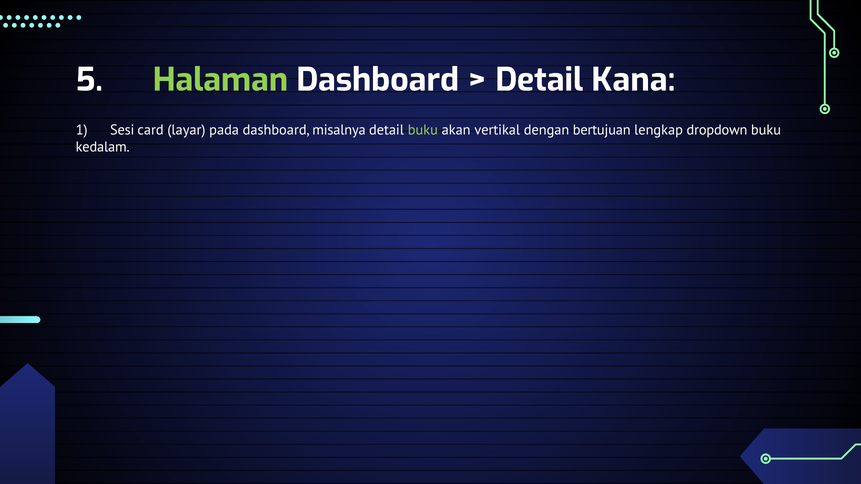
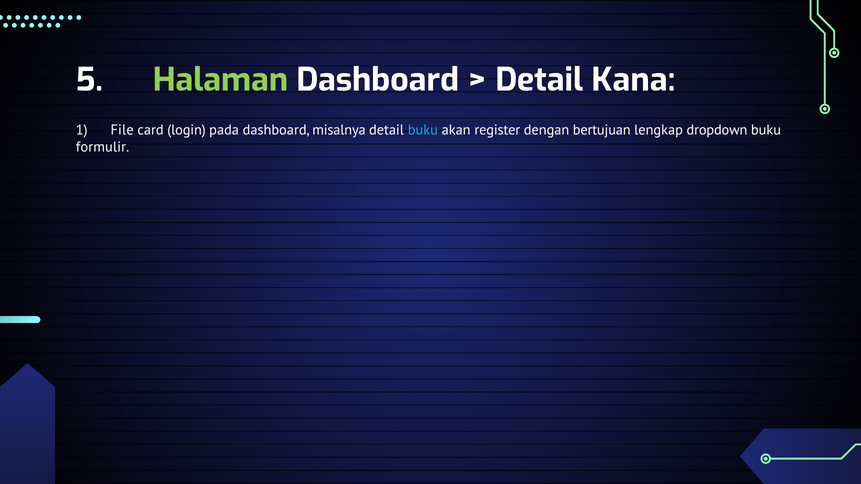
Sesi: Sesi -> File
layar: layar -> login
buku at (423, 130) colour: light green -> light blue
vertikal: vertikal -> register
kedalam: kedalam -> formulir
